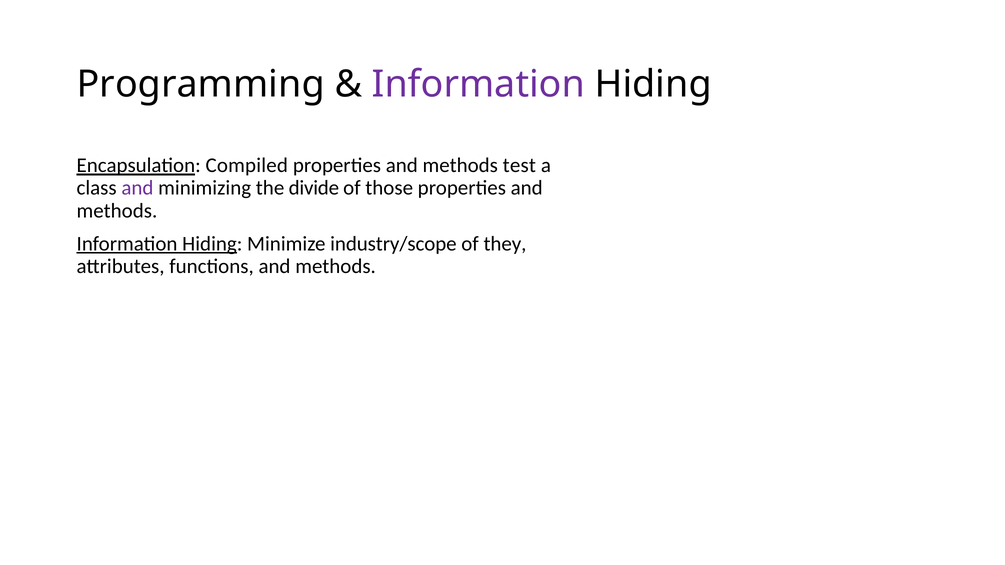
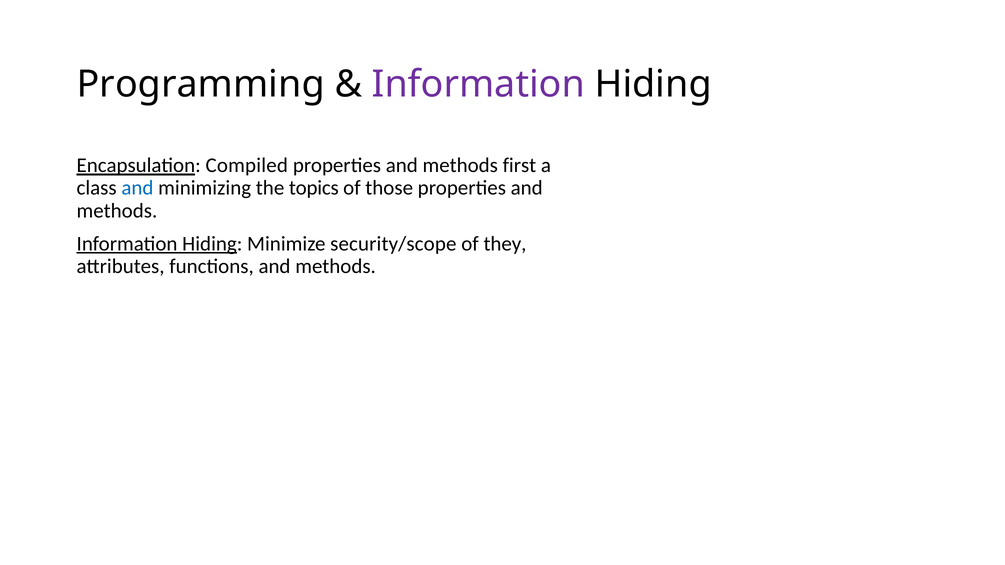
test: test -> first
and at (137, 188) colour: purple -> blue
divide: divide -> topics
industry/scope: industry/scope -> security/scope
